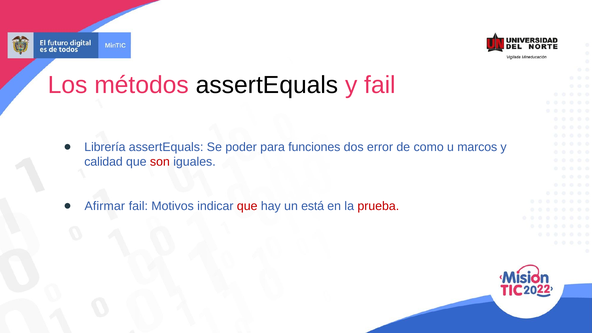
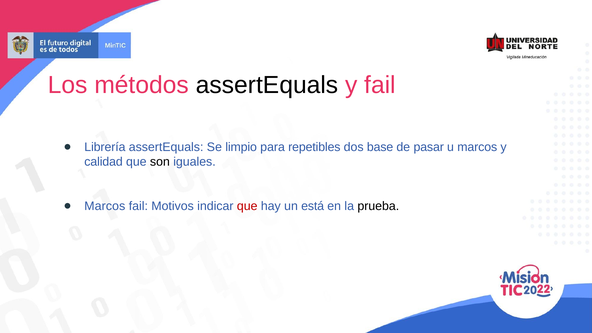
poder: poder -> limpio
funciones: funciones -> repetibles
error: error -> base
como: como -> pasar
son colour: red -> black
Afirmar at (105, 206): Afirmar -> Marcos
prueba colour: red -> black
